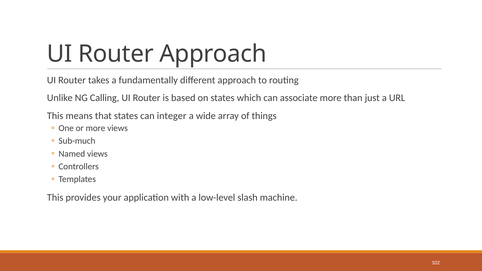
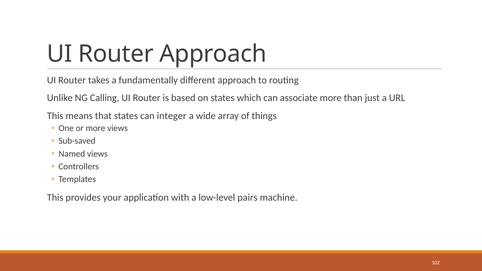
Sub-much: Sub-much -> Sub-saved
slash: slash -> pairs
